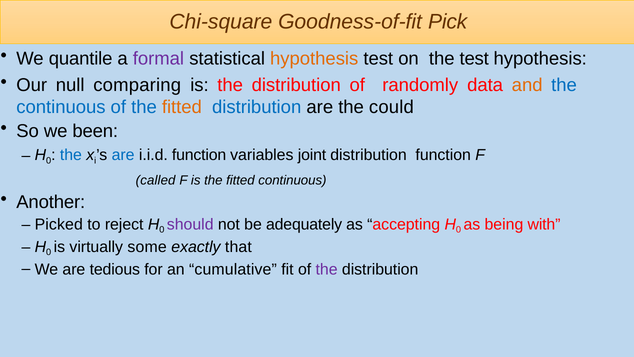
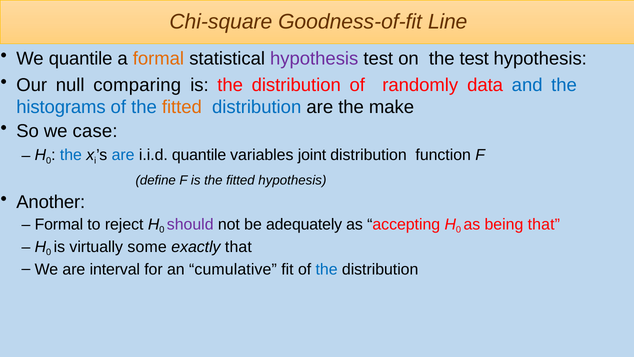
Pick: Pick -> Line
formal at (158, 59) colour: purple -> orange
hypothesis at (314, 59) colour: orange -> purple
and colour: orange -> blue
continuous at (61, 107): continuous -> histograms
could: could -> make
been: been -> case
i.i.d function: function -> quantile
called: called -> define
fitted continuous: continuous -> hypothesis
Picked at (59, 224): Picked -> Formal
being with: with -> that
tedious: tedious -> interval
the at (327, 269) colour: purple -> blue
